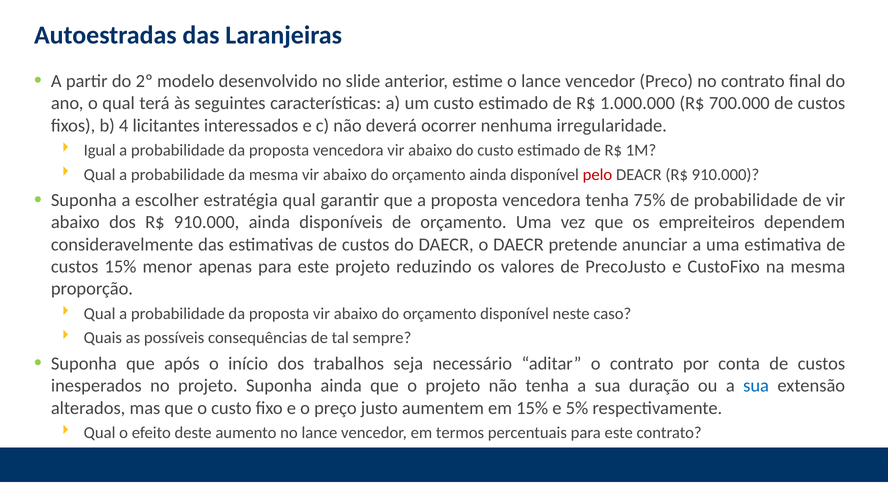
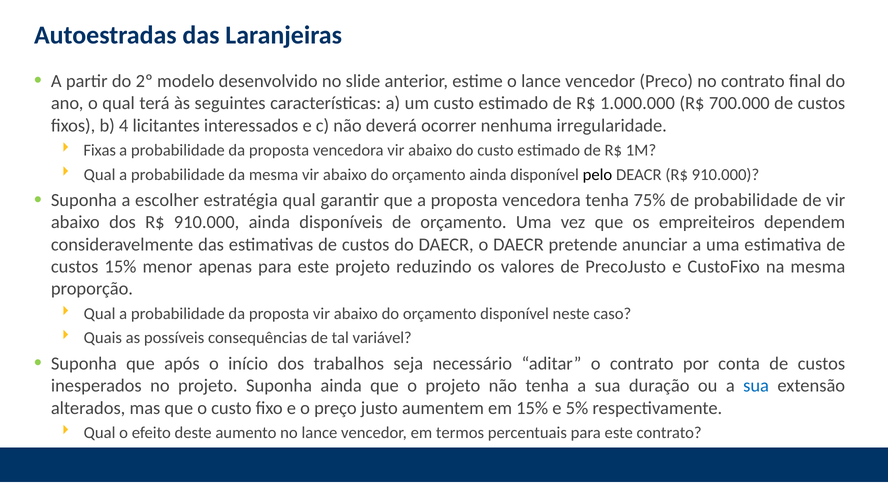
Igual: Igual -> Fixas
pelo colour: red -> black
sempre: sempre -> variável
